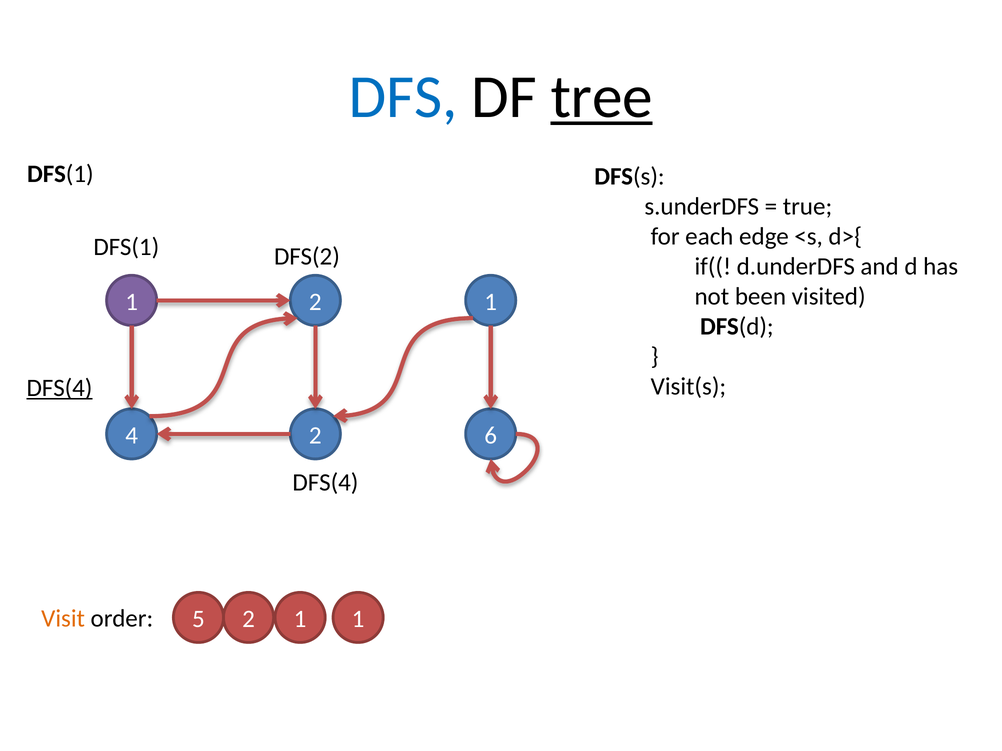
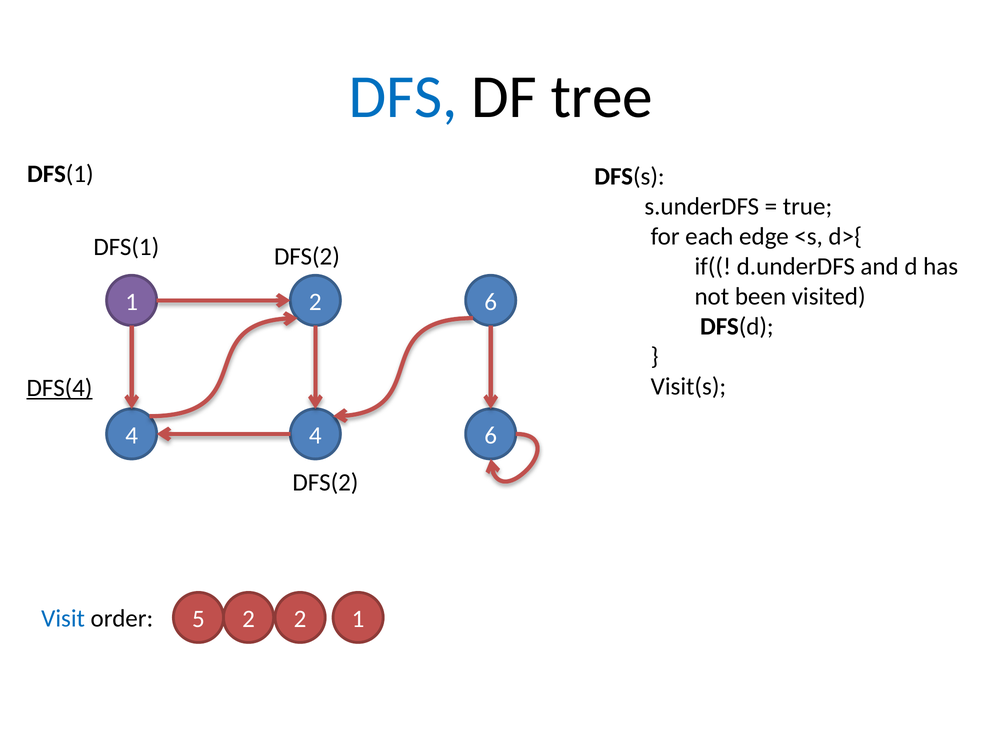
tree underline: present -> none
1 2 1: 1 -> 6
4 2: 2 -> 4
DFS(4 at (325, 483): DFS(4 -> DFS(2
Visit colour: orange -> blue
1 at (300, 620): 1 -> 2
